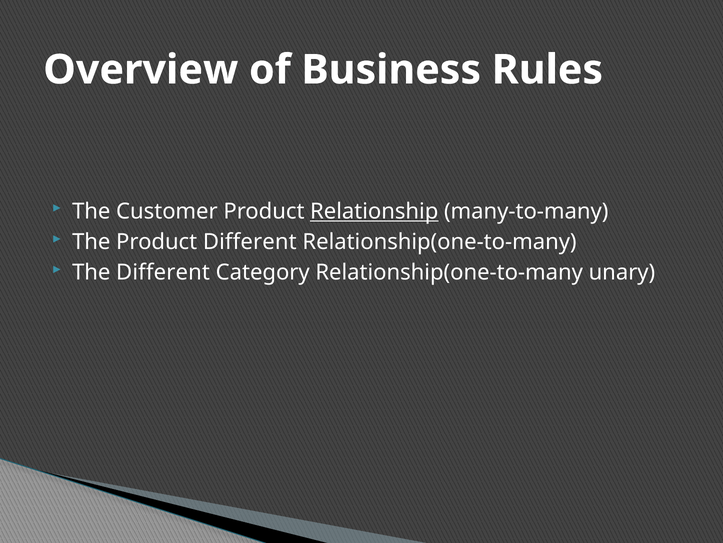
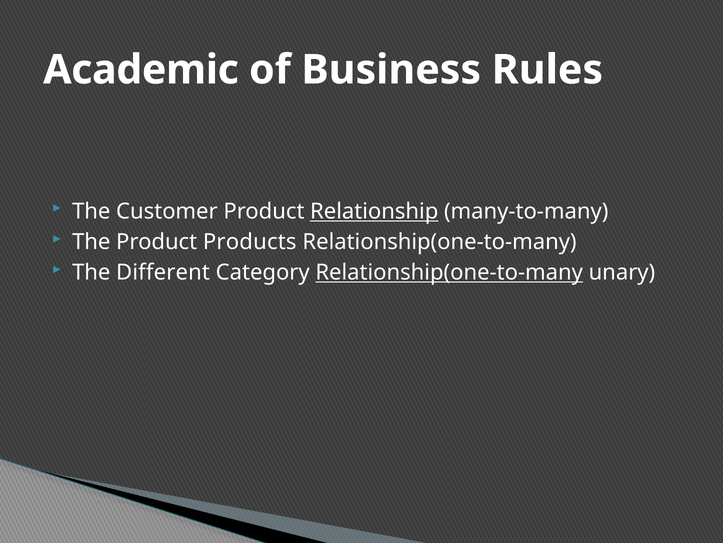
Overview: Overview -> Academic
Product Different: Different -> Products
Relationship(one-to-many at (449, 272) underline: none -> present
